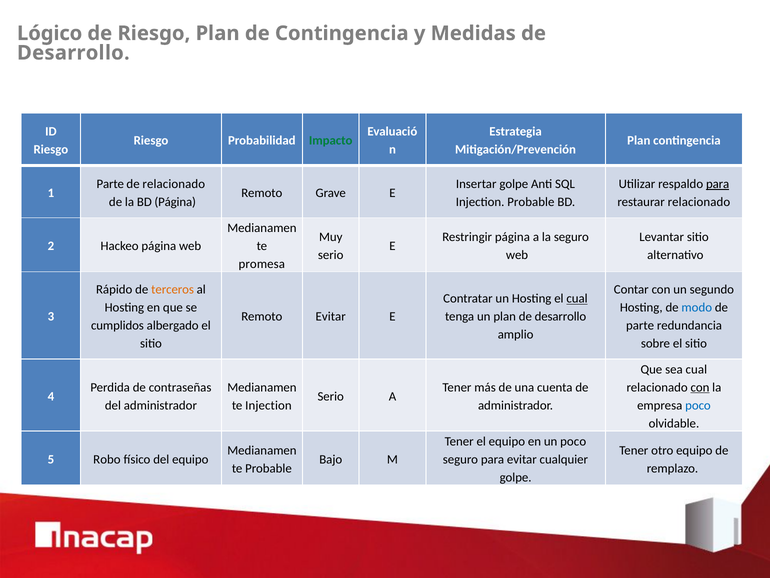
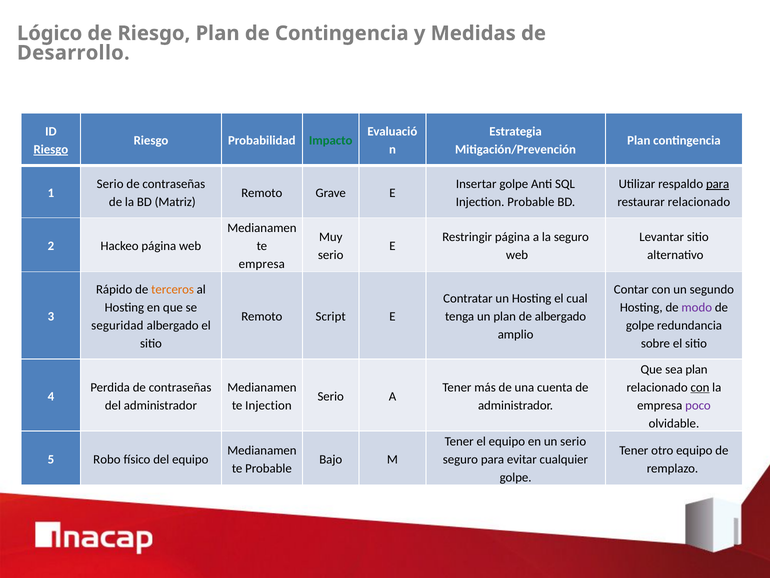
Riesgo at (51, 149) underline: none -> present
Parte at (110, 184): Parte -> Serio
relacionado at (174, 184): relacionado -> contraseñas
BD Página: Página -> Matriz
promesa at (262, 264): promesa -> empresa
cual at (577, 298) underline: present -> none
modo colour: blue -> purple
Remoto Evitar: Evitar -> Script
plan de desarrollo: desarrollo -> albergado
cumplidos: cumplidos -> seguridad
parte at (640, 325): parte -> golpe
sea cual: cual -> plan
poco at (698, 405) colour: blue -> purple
un poco: poco -> serio
